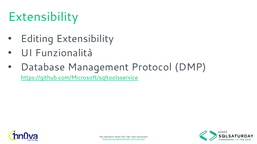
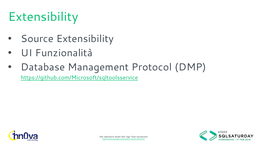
Editing: Editing -> Source
